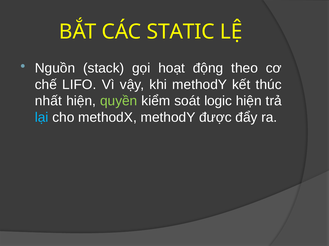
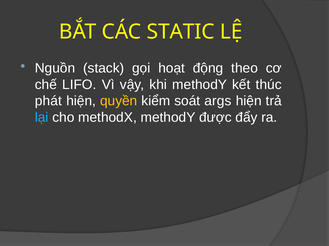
nhất: nhất -> phát
quyền colour: light green -> yellow
logic: logic -> args
